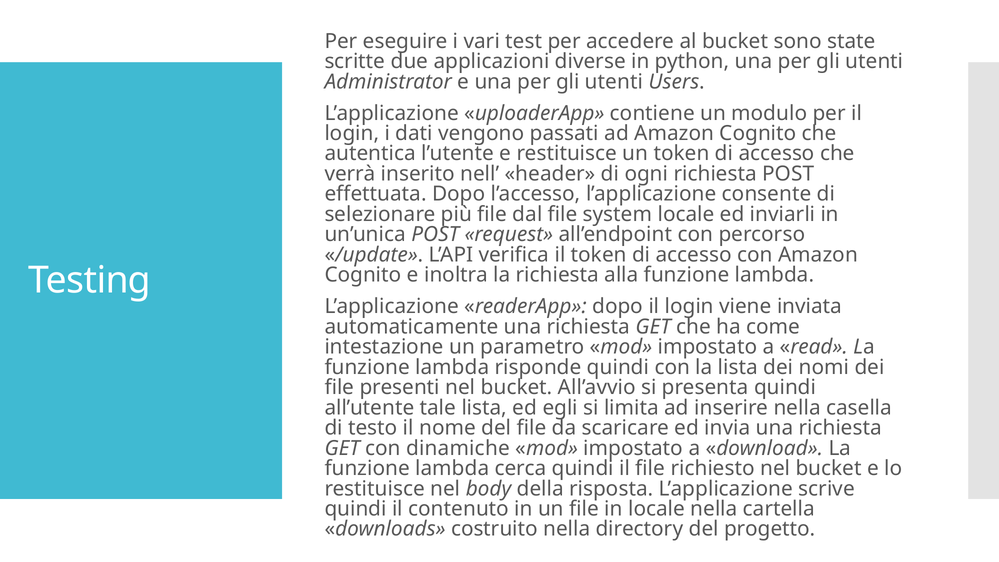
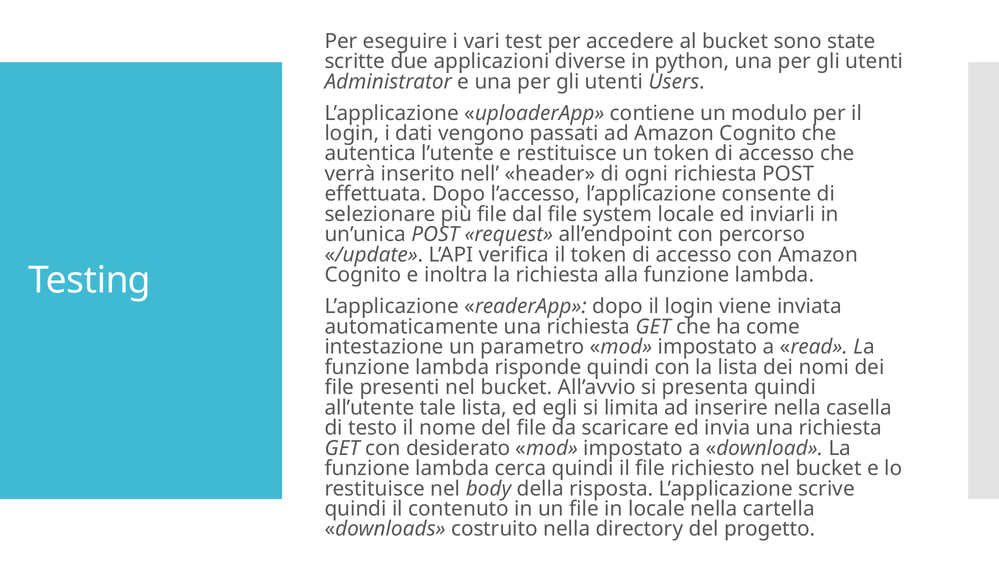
dinamiche: dinamiche -> desiderato
